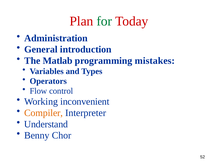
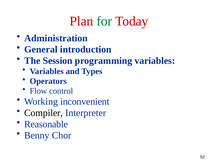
Matlab: Matlab -> Session
programming mistakes: mistakes -> variables
Compiler colour: orange -> black
Understand: Understand -> Reasonable
